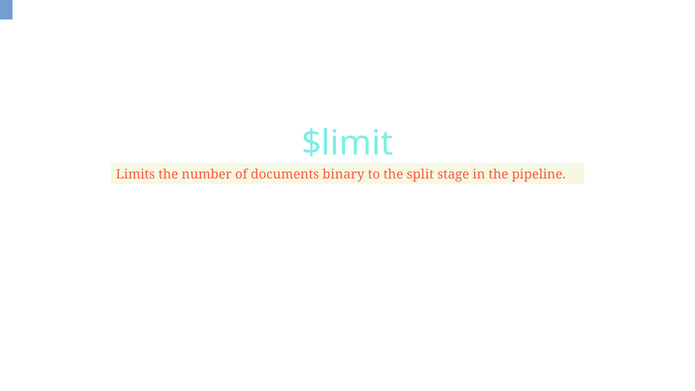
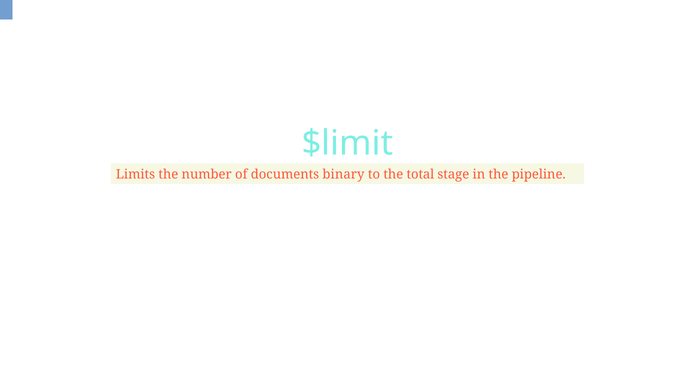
split: split -> total
